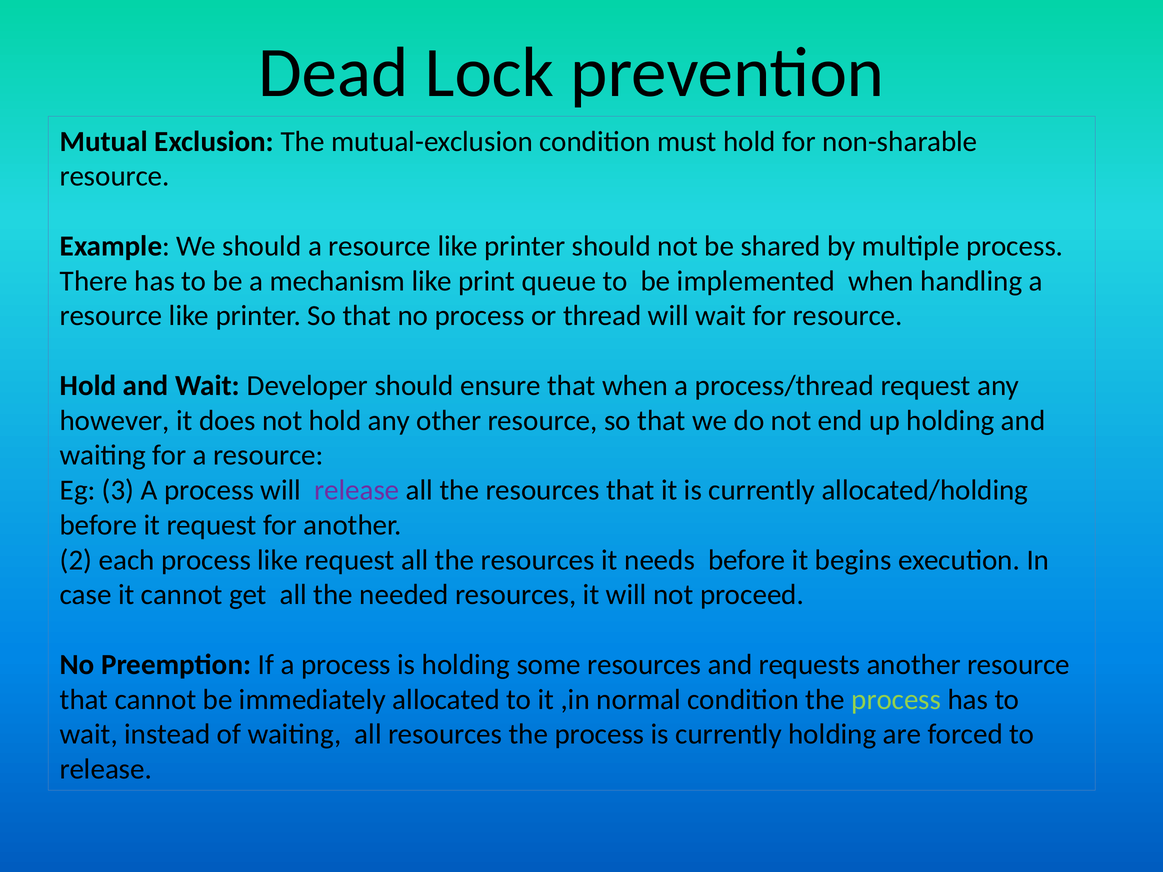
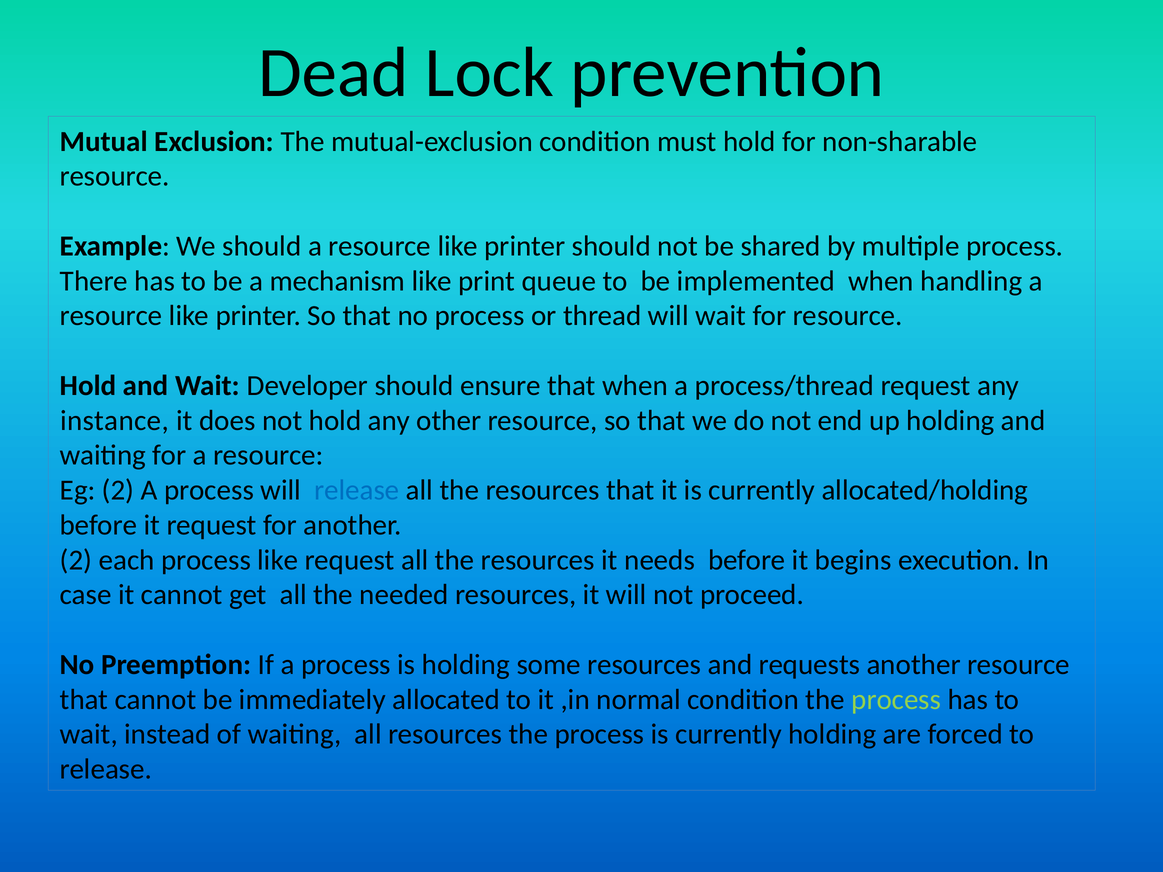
however: however -> instance
Eg 3: 3 -> 2
release at (357, 490) colour: purple -> blue
